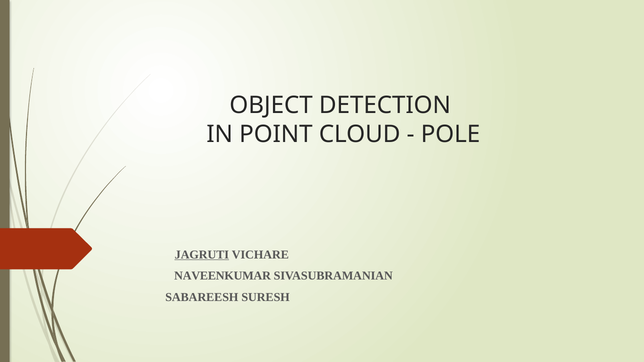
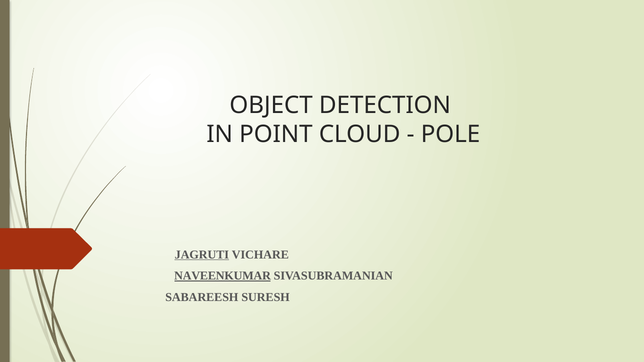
NAVEENKUMAR underline: none -> present
